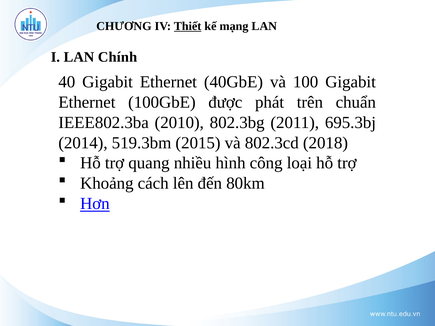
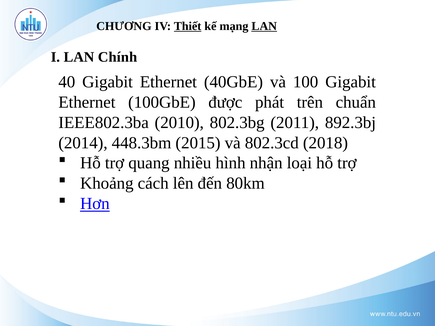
LAN at (264, 26) underline: none -> present
695.3bj: 695.3bj -> 892.3bj
519.3bm: 519.3bm -> 448.3bm
công: công -> nhận
